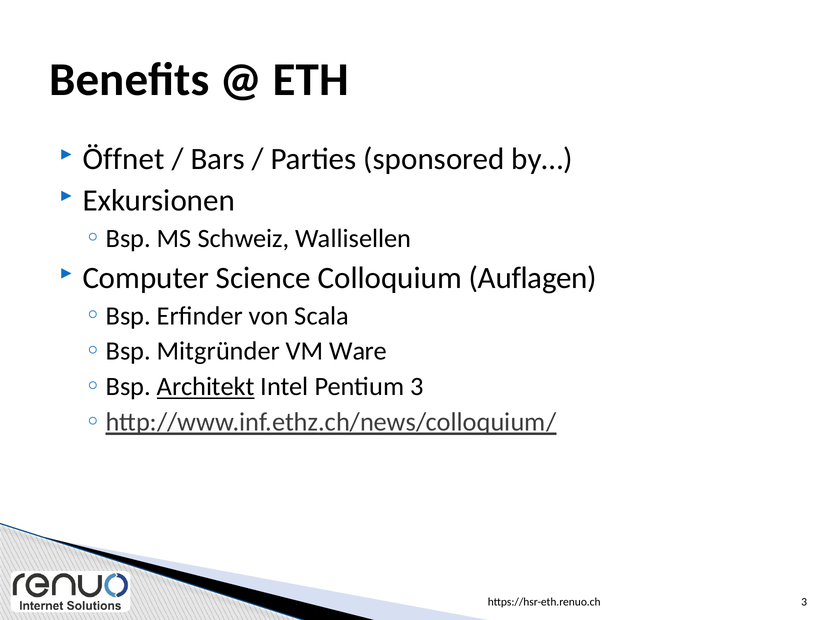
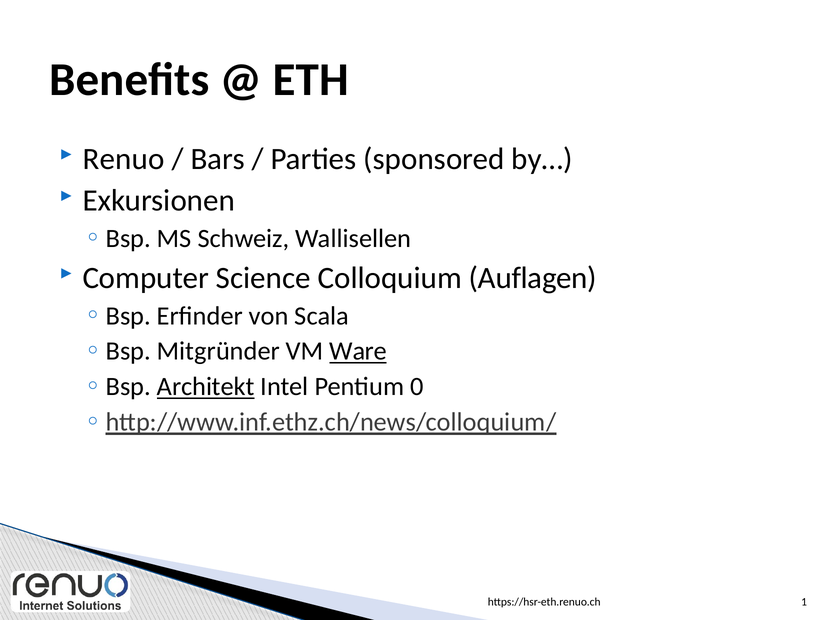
Öffnet: Öffnet -> Renuo
Ware underline: none -> present
Pentium 3: 3 -> 0
https://hsr-eth.renuo.ch 3: 3 -> 1
